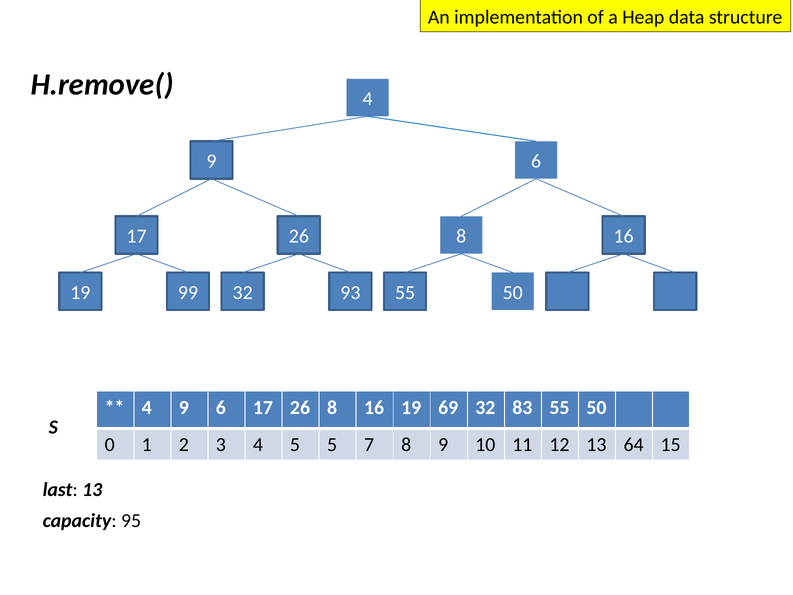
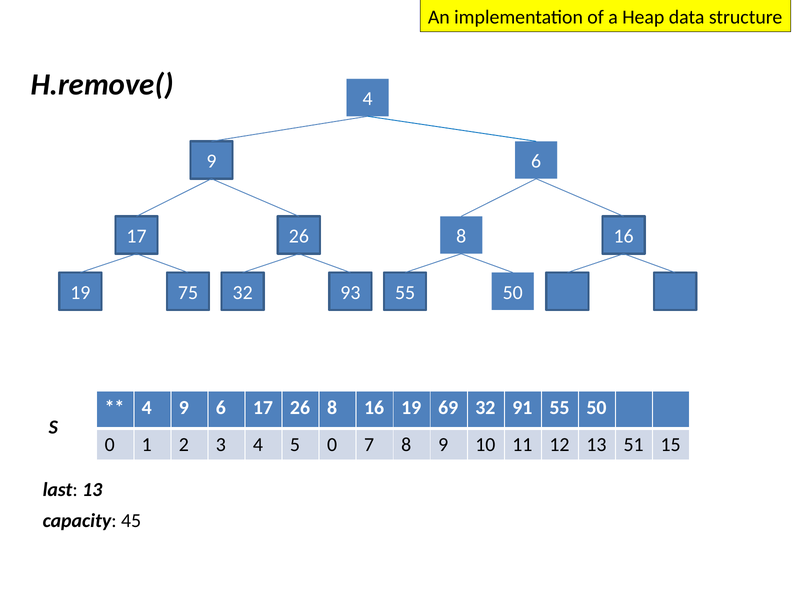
99: 99 -> 75
83: 83 -> 91
5 5: 5 -> 0
64: 64 -> 51
95: 95 -> 45
